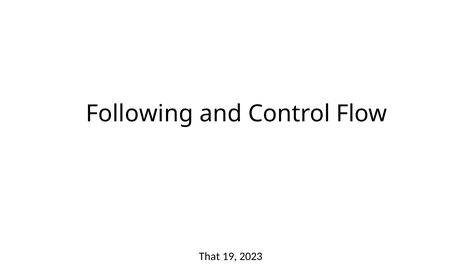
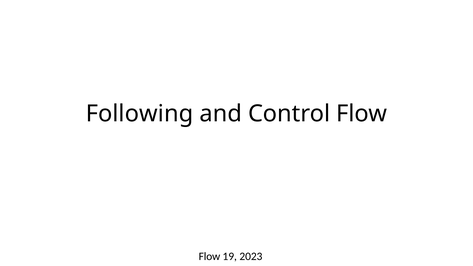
That at (209, 256): That -> Flow
